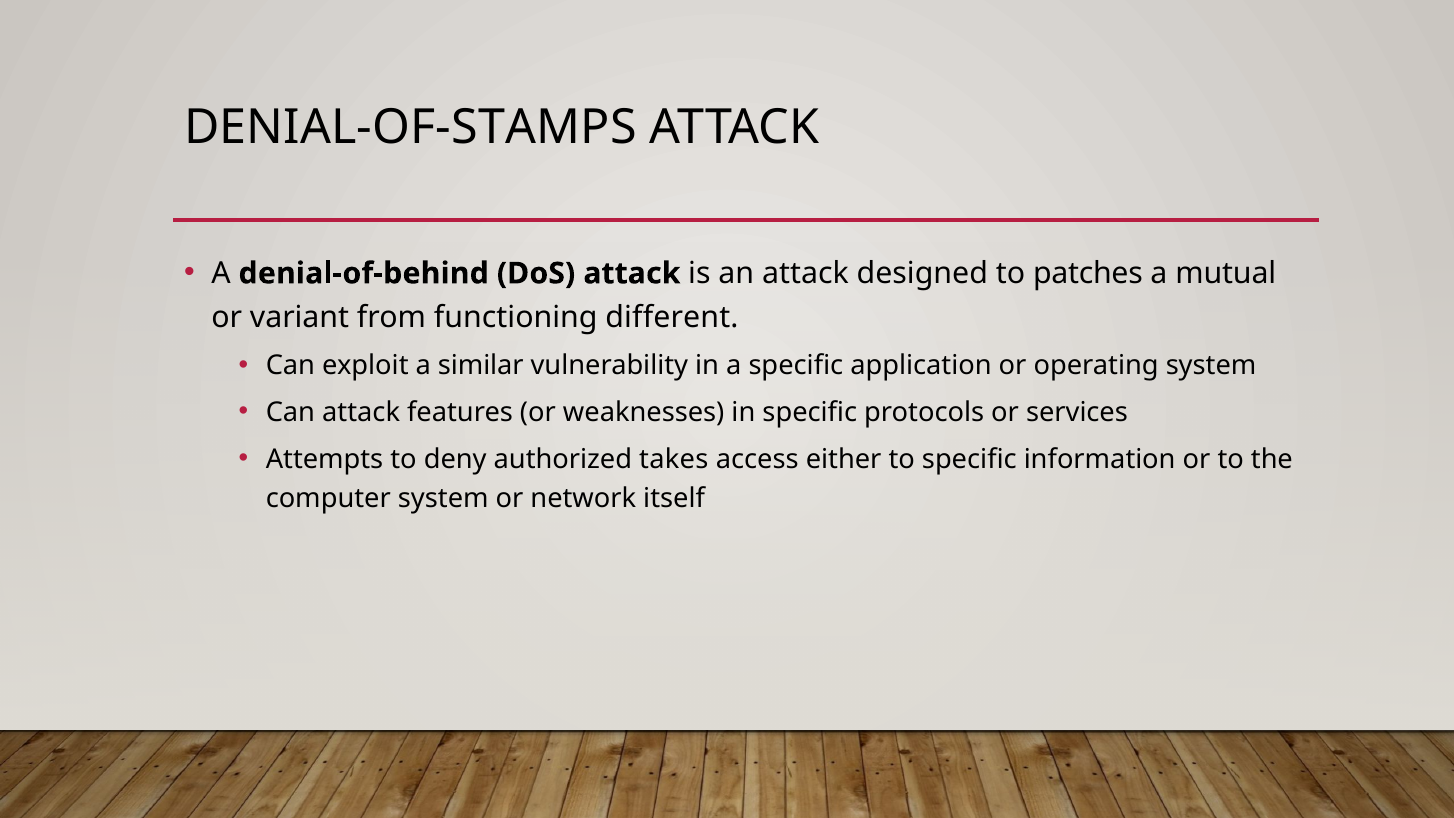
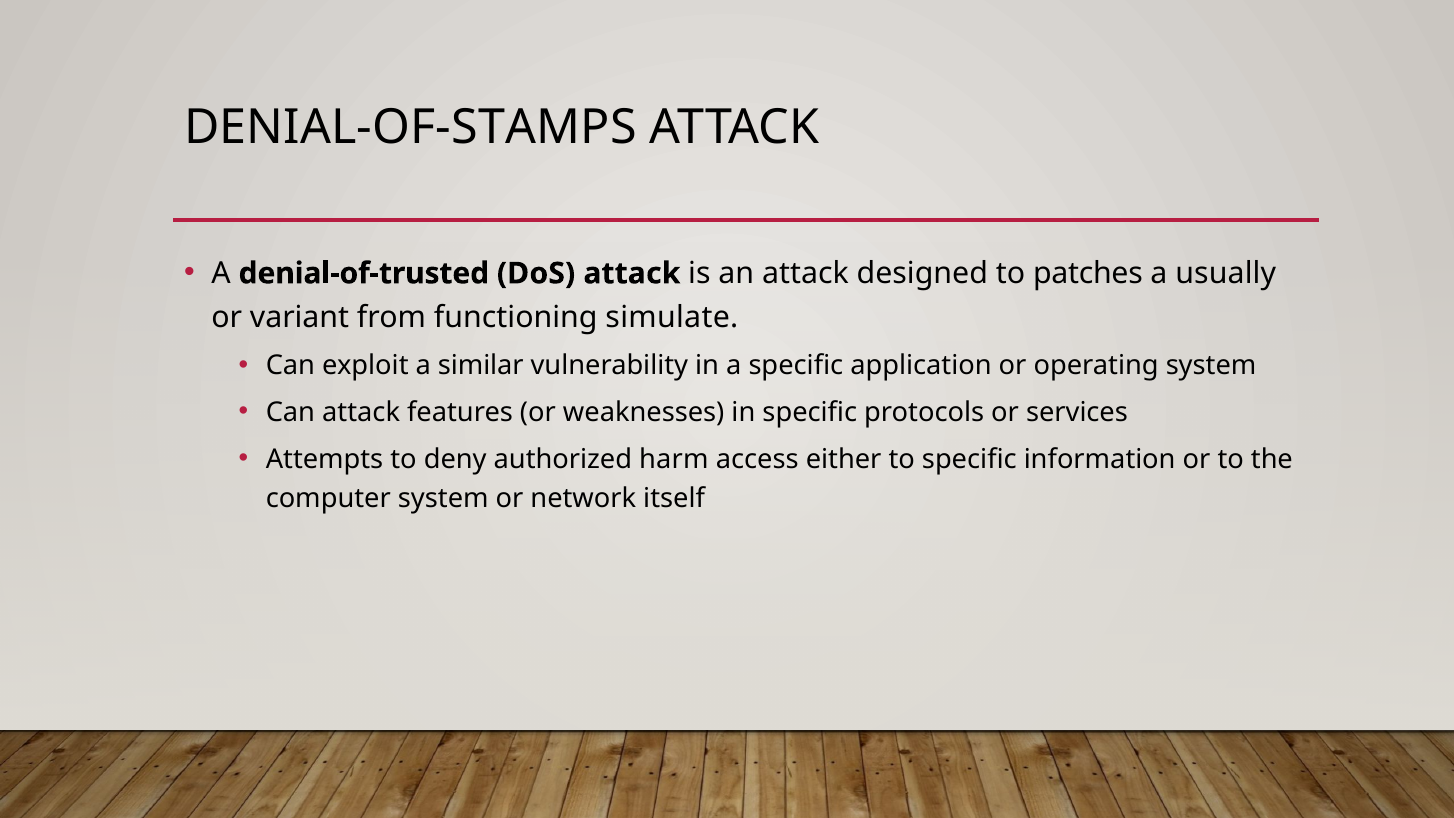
denial-of-behind: denial-of-behind -> denial-of-trusted
mutual: mutual -> usually
different: different -> simulate
takes: takes -> harm
